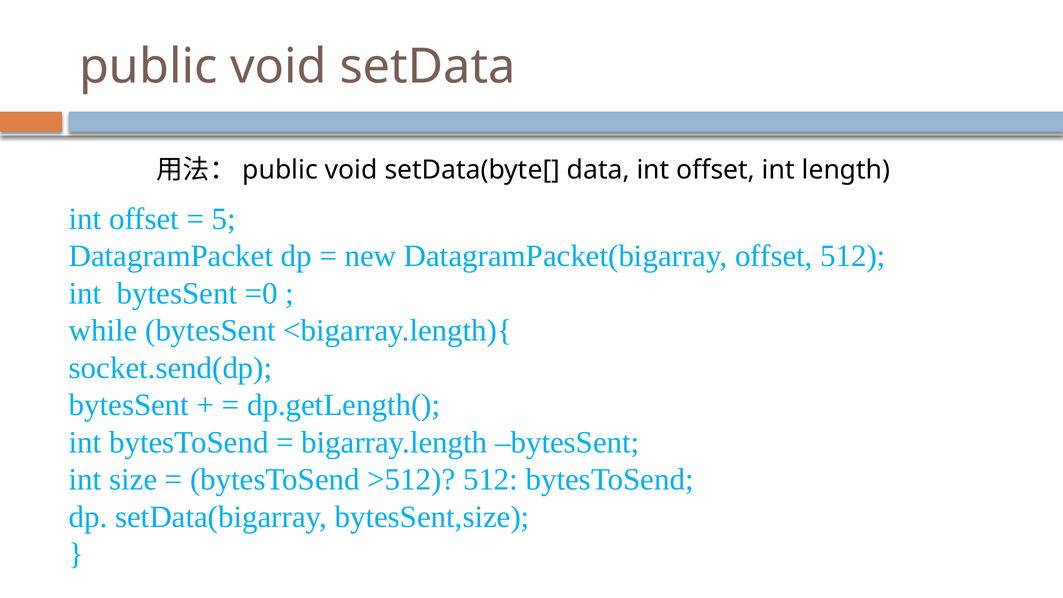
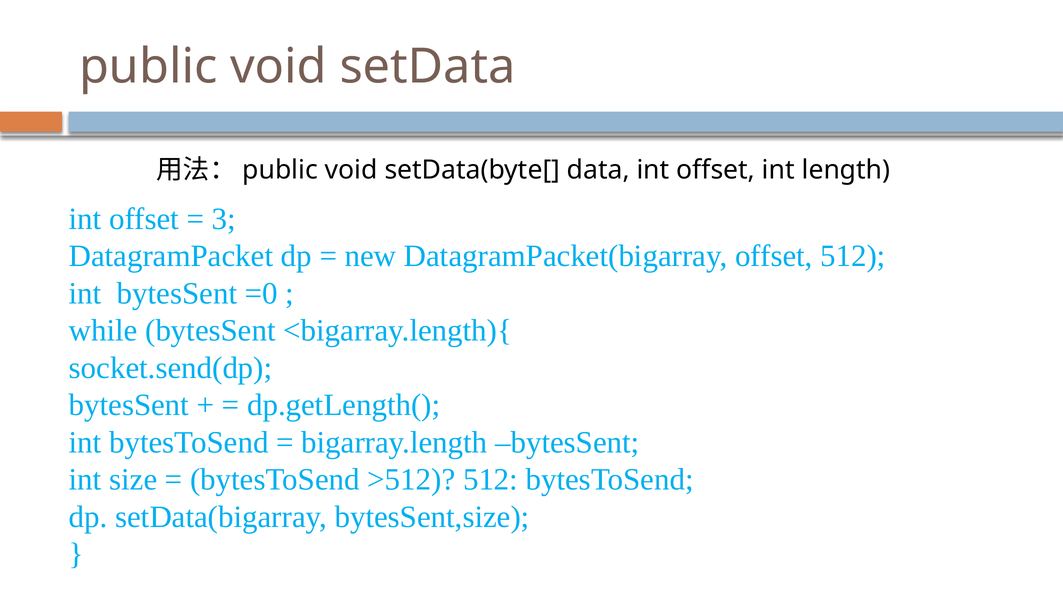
5: 5 -> 3
